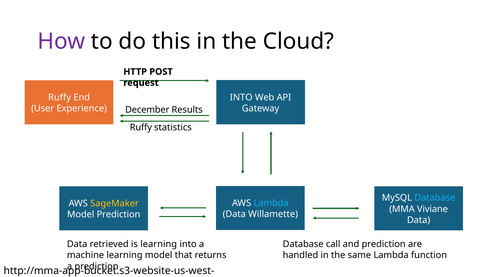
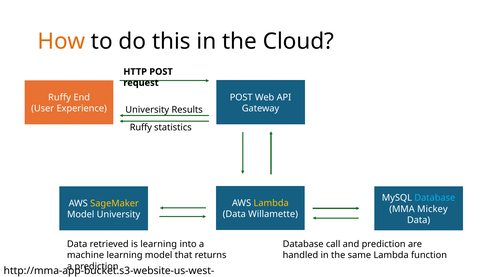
How colour: purple -> orange
INTO at (241, 97): INTO -> POST
December at (147, 110): December -> University
Lambda at (271, 203) colour: light blue -> yellow
Viviane: Viviane -> Mickey
Model Prediction: Prediction -> University
